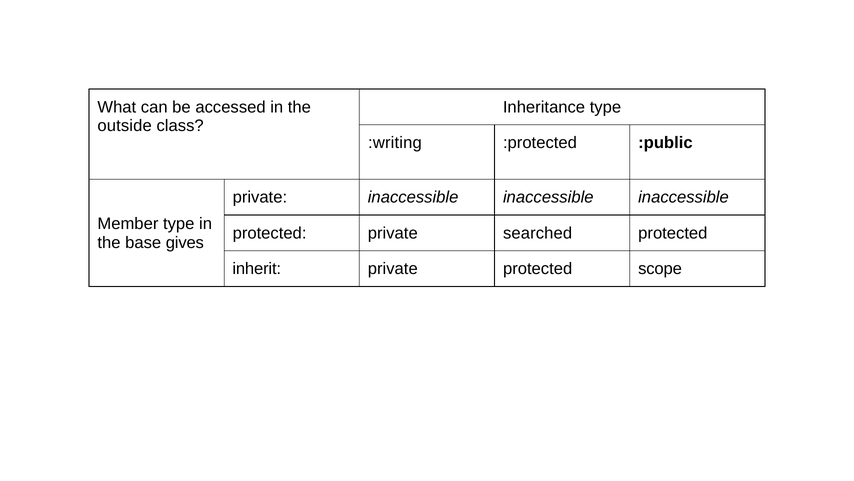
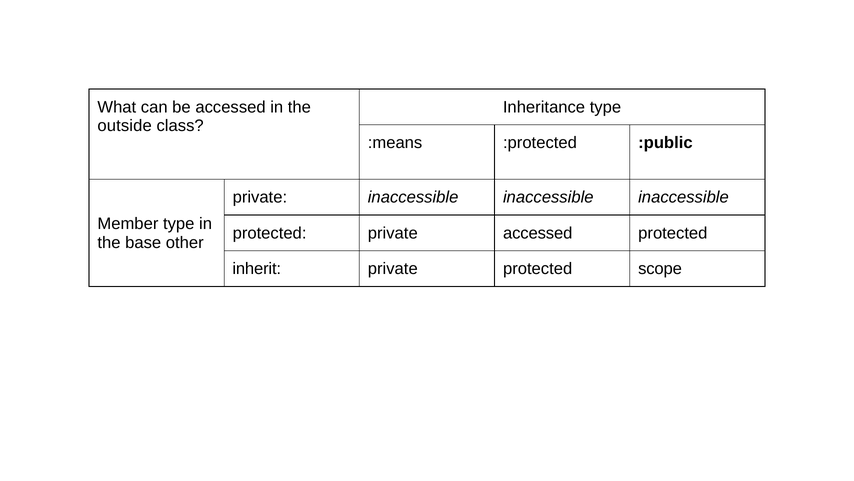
:writing: :writing -> :means
private searched: searched -> accessed
gives: gives -> other
